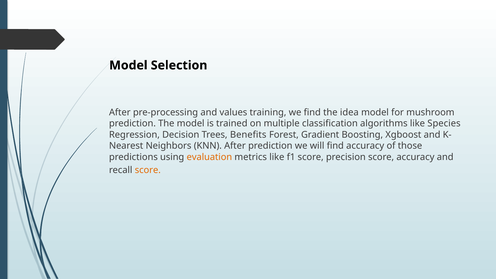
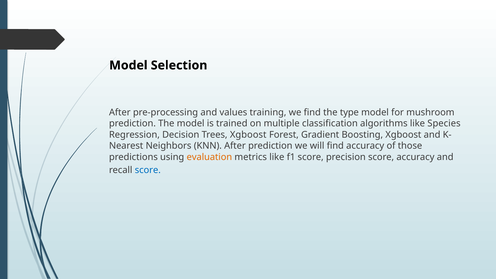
idea: idea -> type
Trees Benefits: Benefits -> Xgboost
score at (148, 170) colour: orange -> blue
